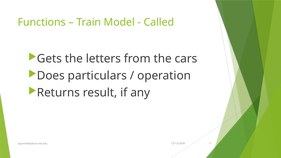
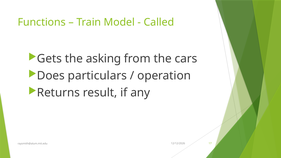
letters: letters -> asking
